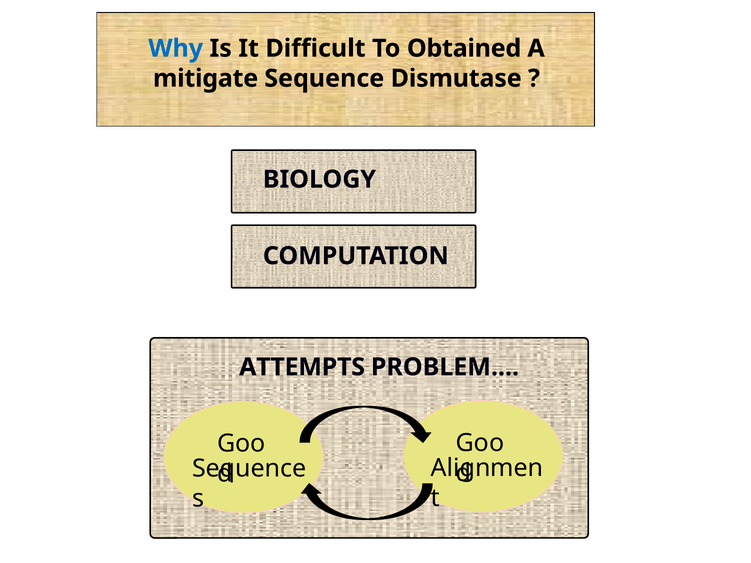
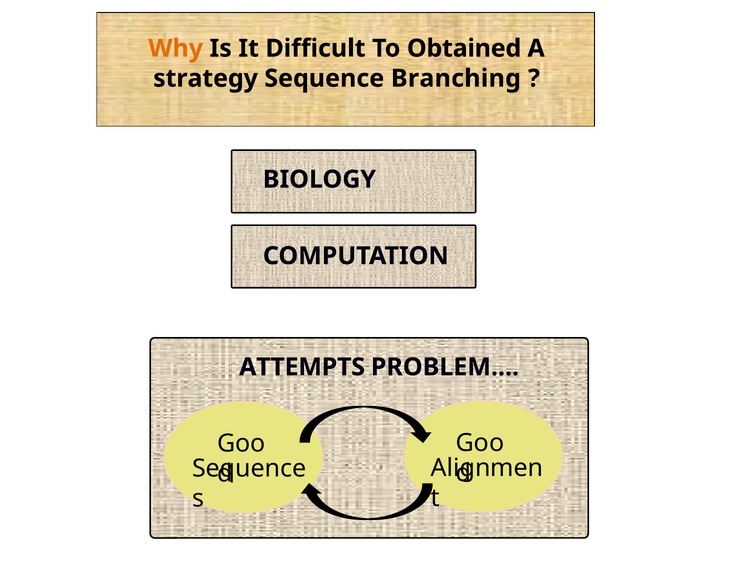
Why colour: blue -> orange
mitigate: mitigate -> strategy
Dismutase: Dismutase -> Branching
